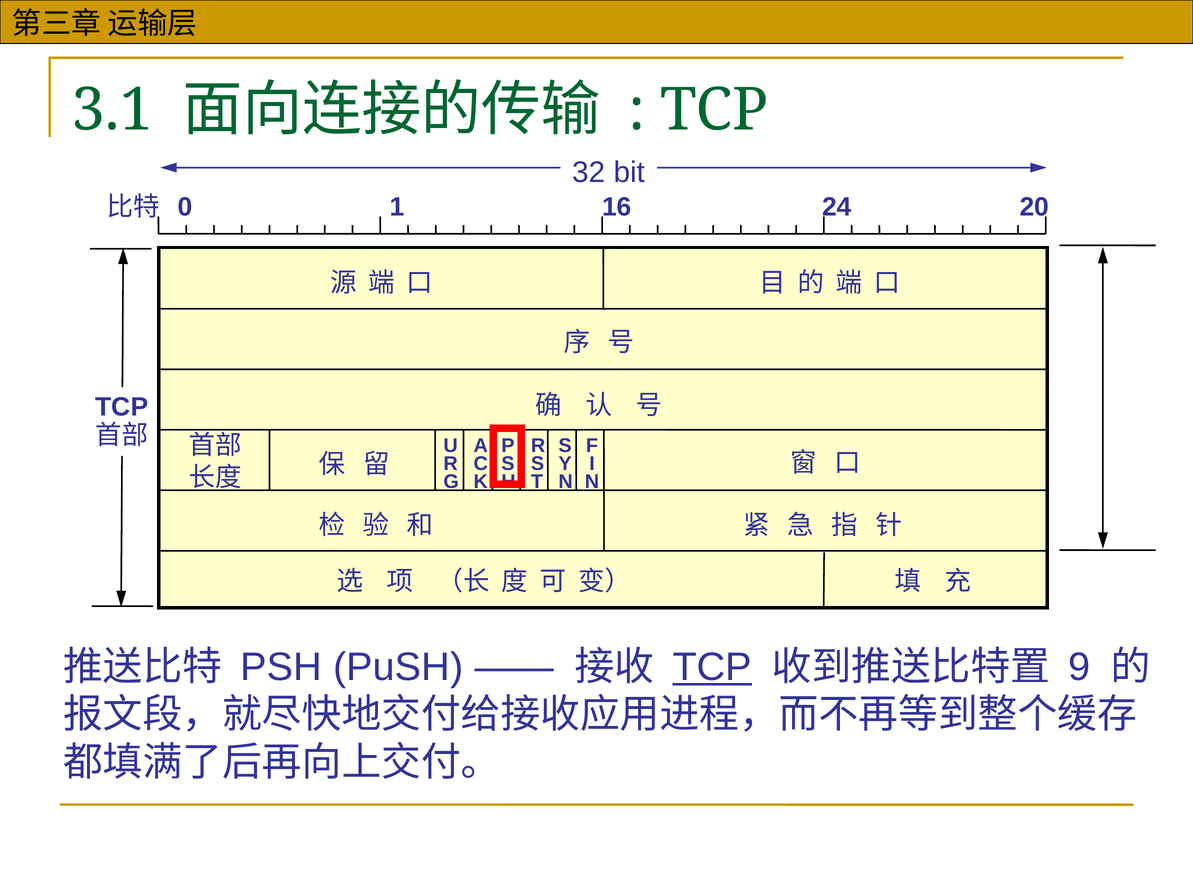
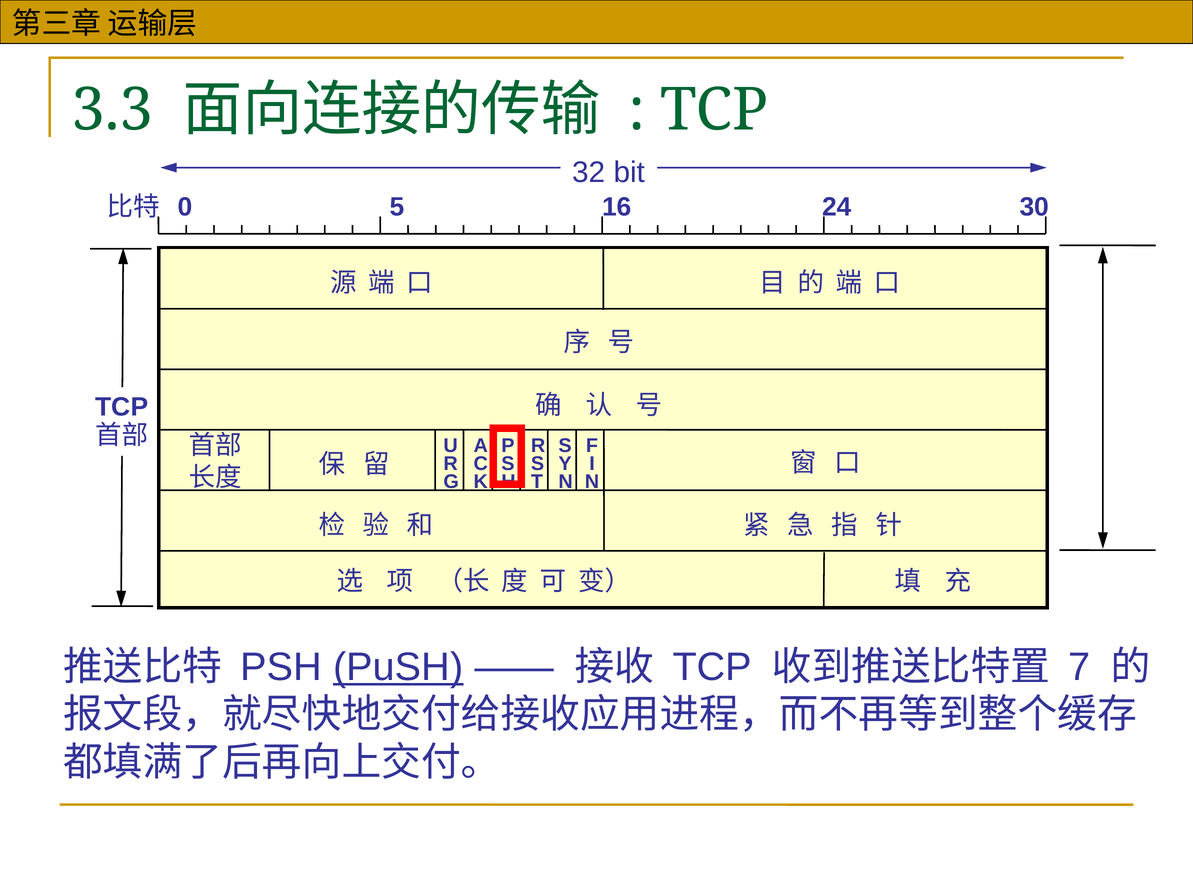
3.1: 3.1 -> 3.3
1: 1 -> 5
20: 20 -> 30
PuSH underline: none -> present
TCP at (712, 668) underline: present -> none
9: 9 -> 7
